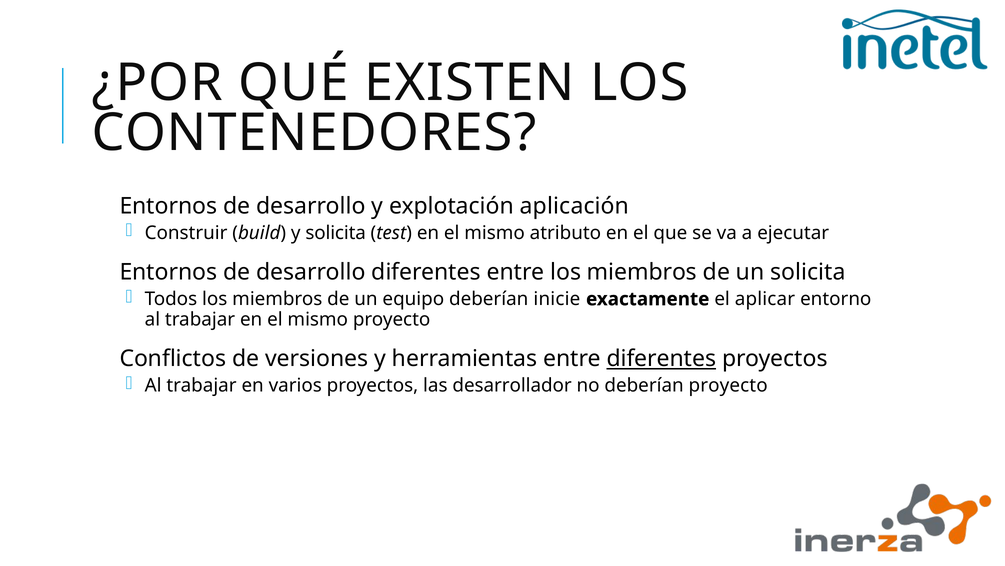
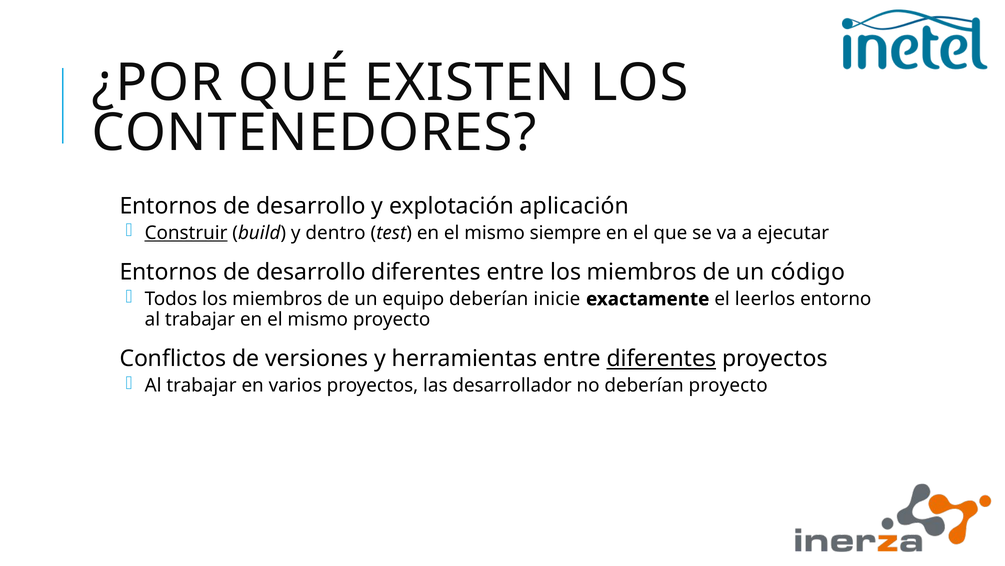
Construir underline: none -> present
y solicita: solicita -> dentro
atributo: atributo -> siempre
un solicita: solicita -> código
aplicar: aplicar -> leerlos
